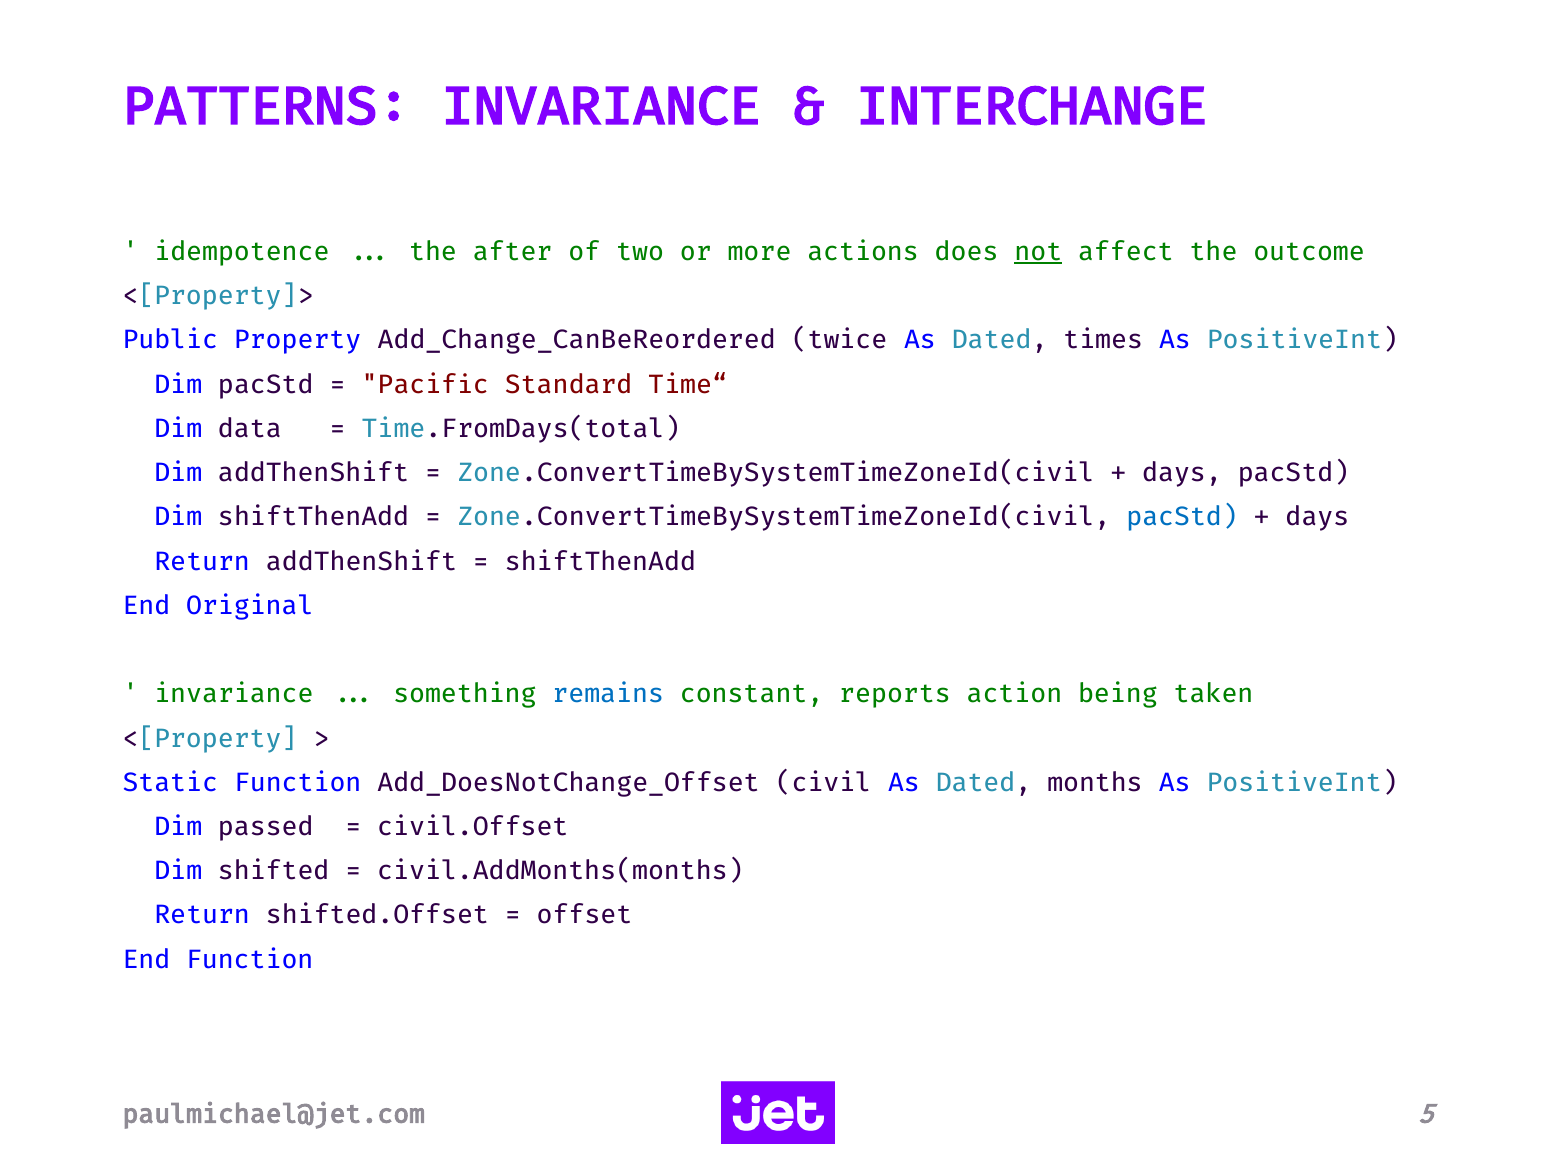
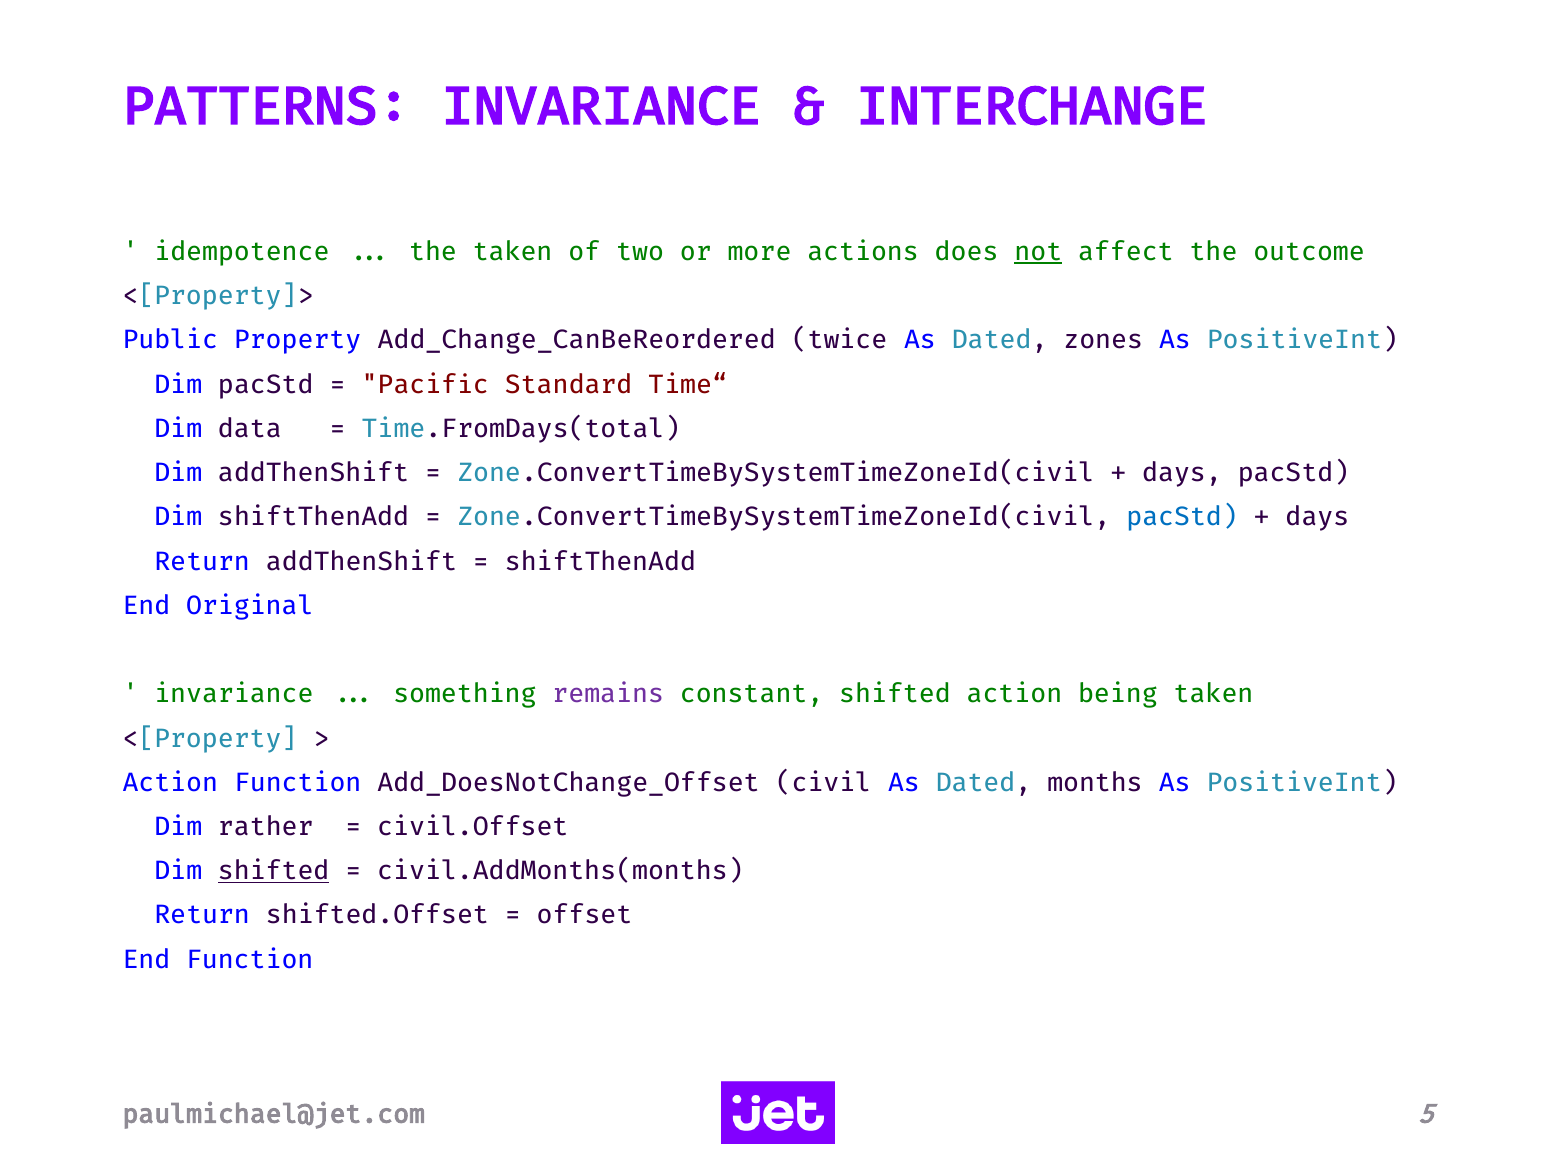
the after: after -> taken
times: times -> zones
remains colour: blue -> purple
constant reports: reports -> shifted
Static at (170, 783): Static -> Action
passed: passed -> rather
shifted at (274, 871) underline: none -> present
